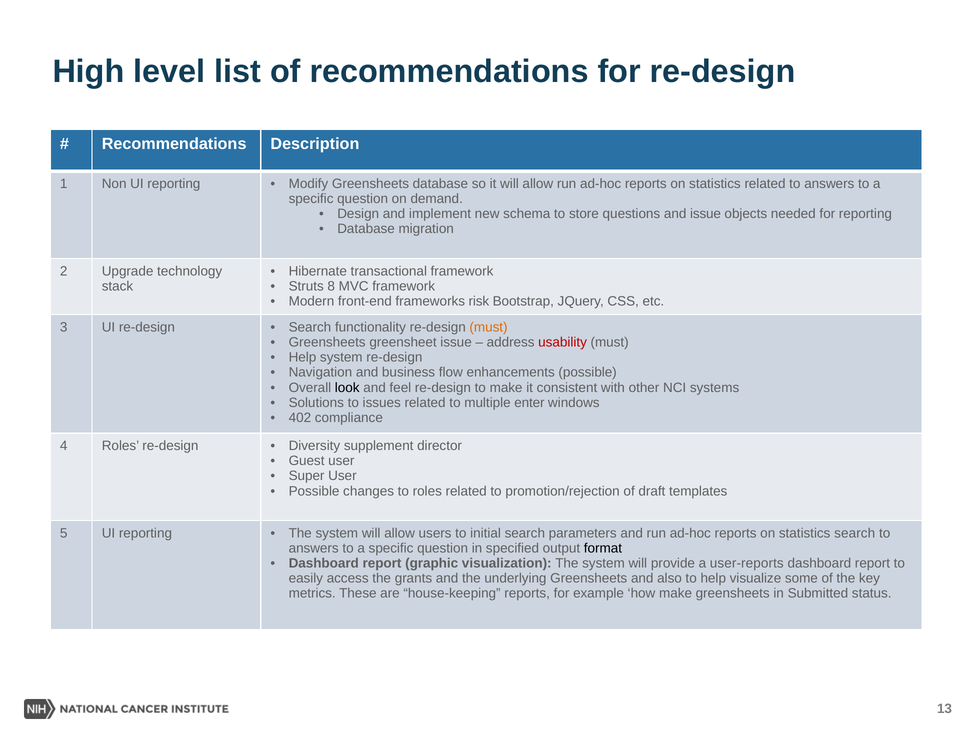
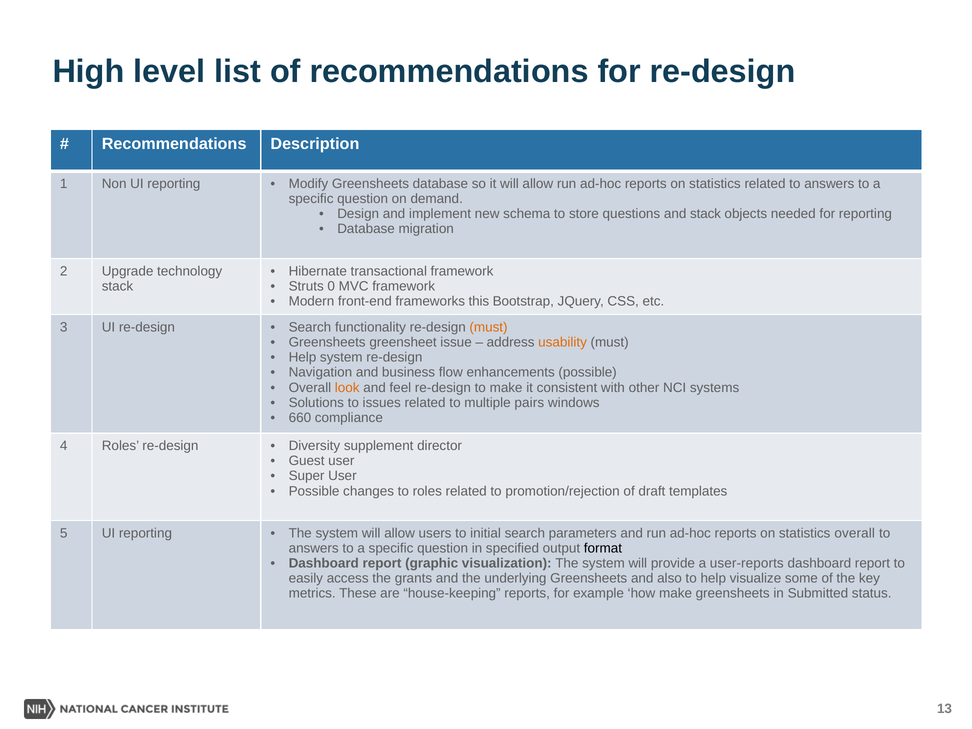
and issue: issue -> stack
8: 8 -> 0
risk: risk -> this
usability colour: red -> orange
look colour: black -> orange
enter: enter -> pairs
402: 402 -> 660
statistics search: search -> overall
